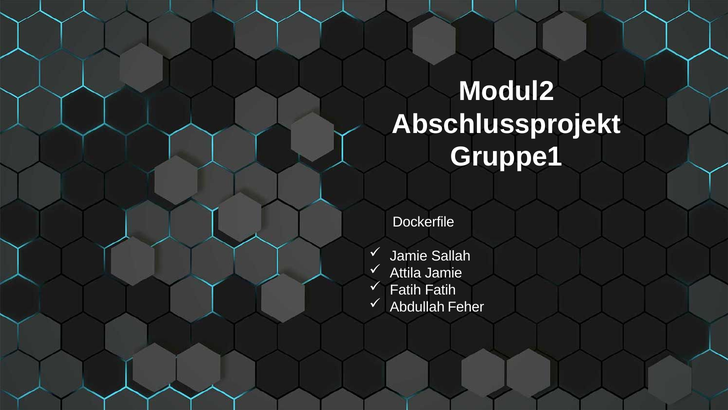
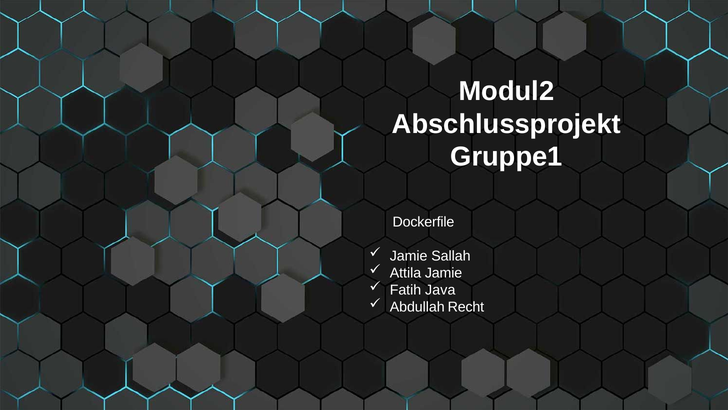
Fatih Fatih: Fatih -> Java
Feher: Feher -> Recht
